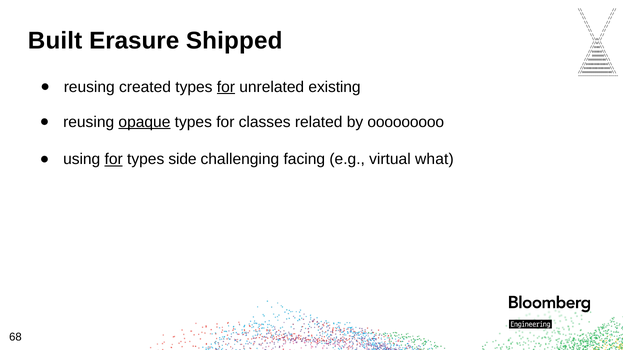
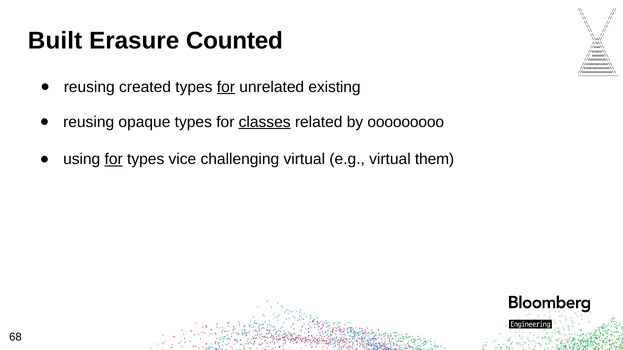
Shipped: Shipped -> Counted
opaque underline: present -> none
classes underline: none -> present
side: side -> vice
challenging facing: facing -> virtual
what: what -> them
